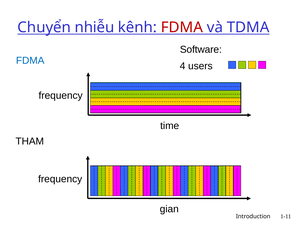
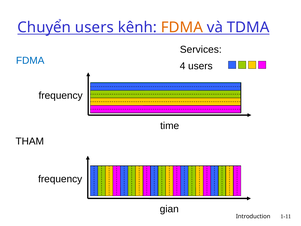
Chuyển nhiễu: nhiễu -> users
FDMA at (182, 27) colour: red -> orange
Software: Software -> Services
